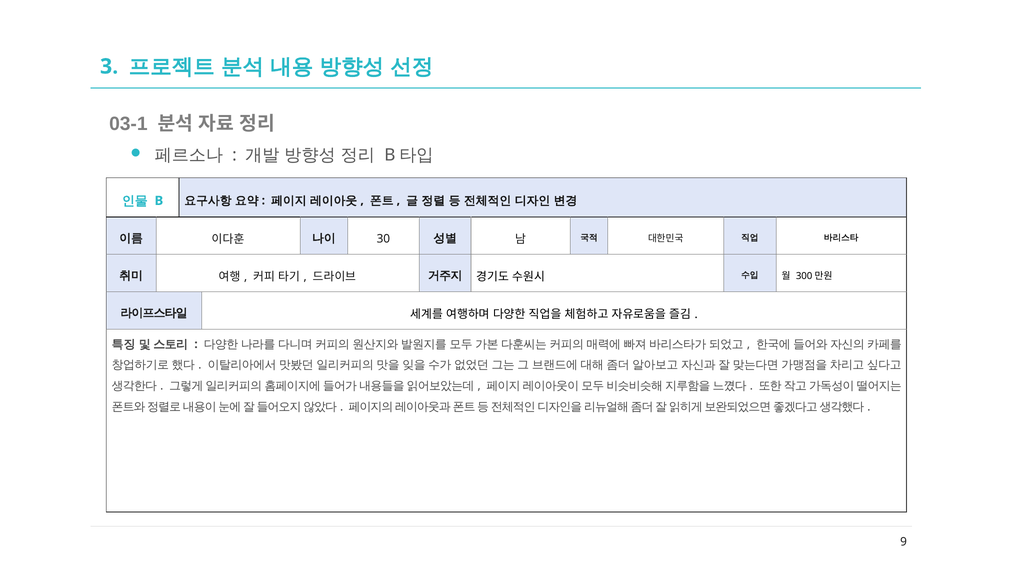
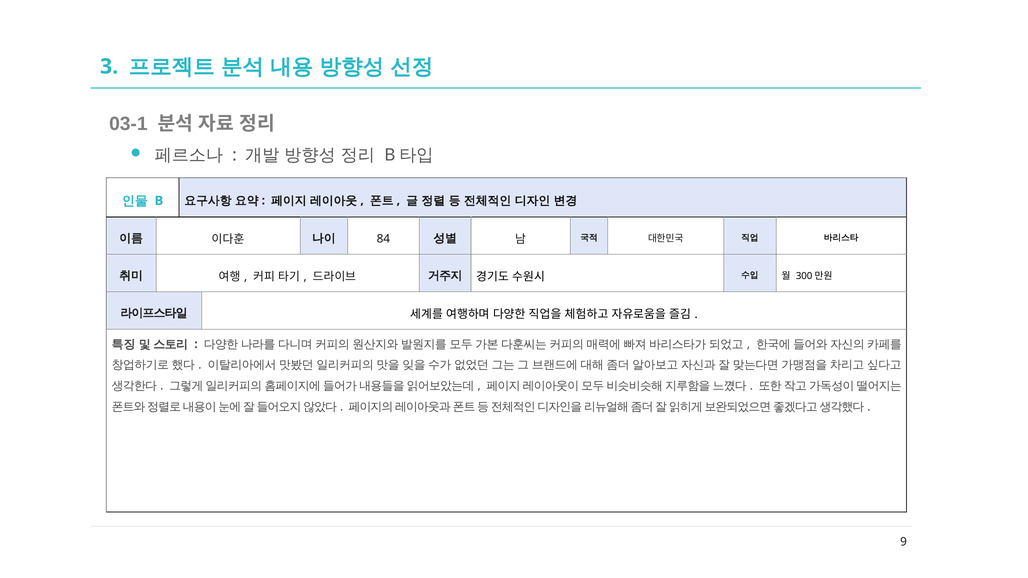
30: 30 -> 84
